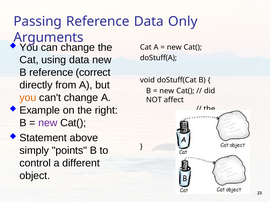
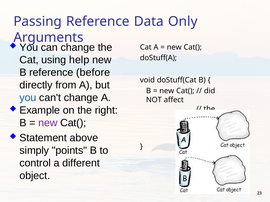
using data: data -> help
correct: correct -> before
you at (28, 98) colour: orange -> blue
